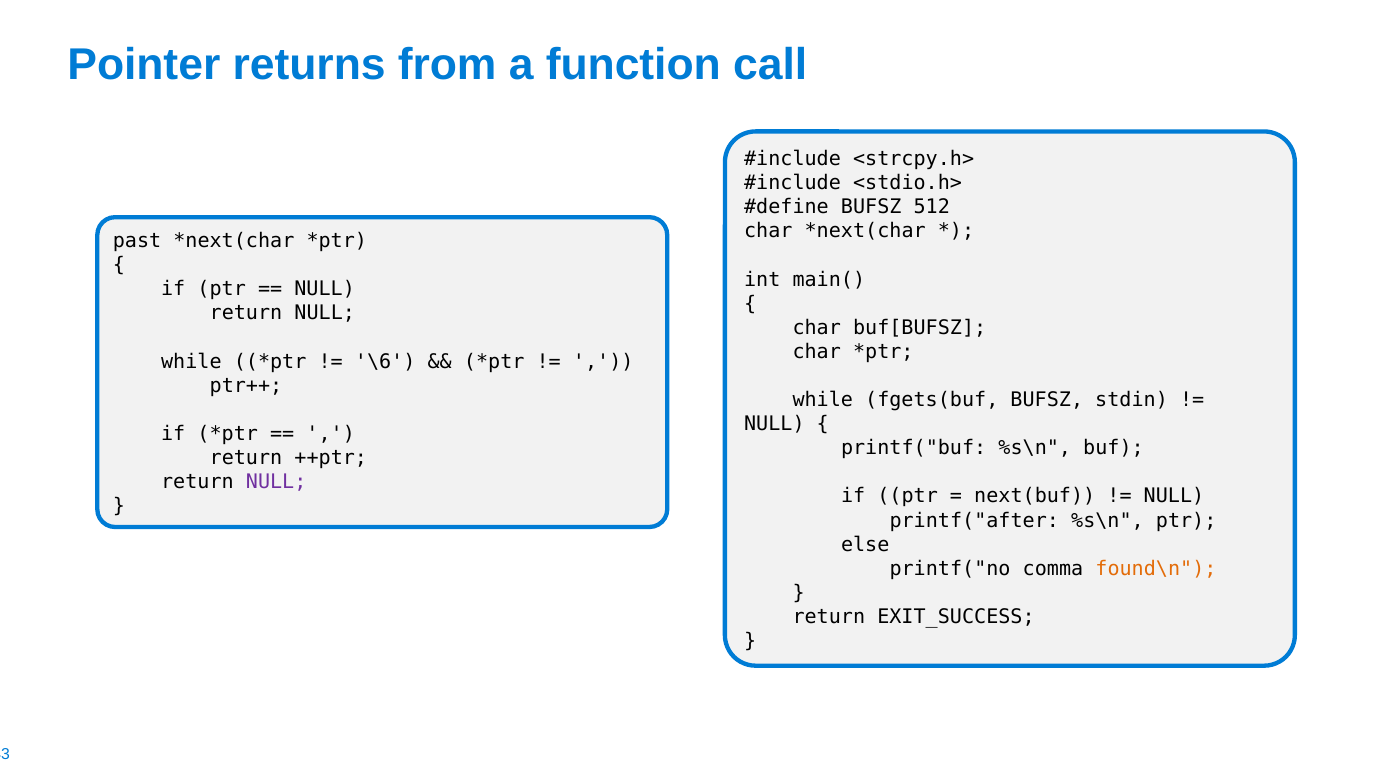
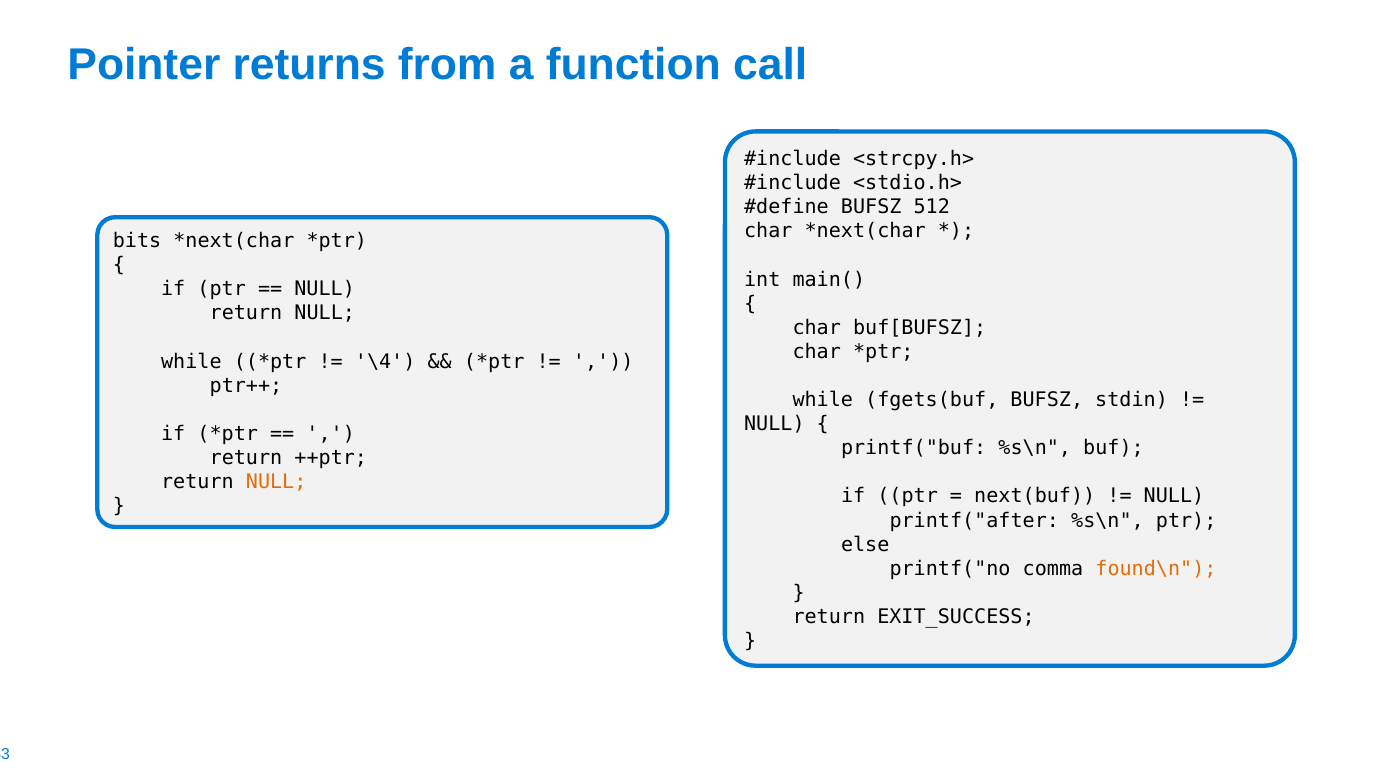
past: past -> bits
\6: \6 -> \4
NULL at (276, 482) colour: purple -> orange
